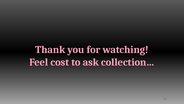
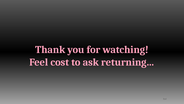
collection…: collection… -> returning…
